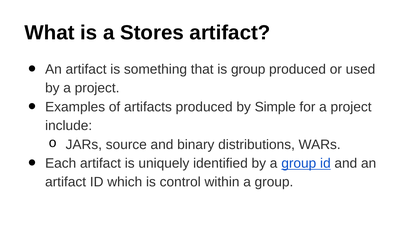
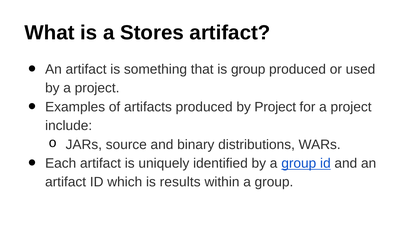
by Simple: Simple -> Project
control: control -> results
